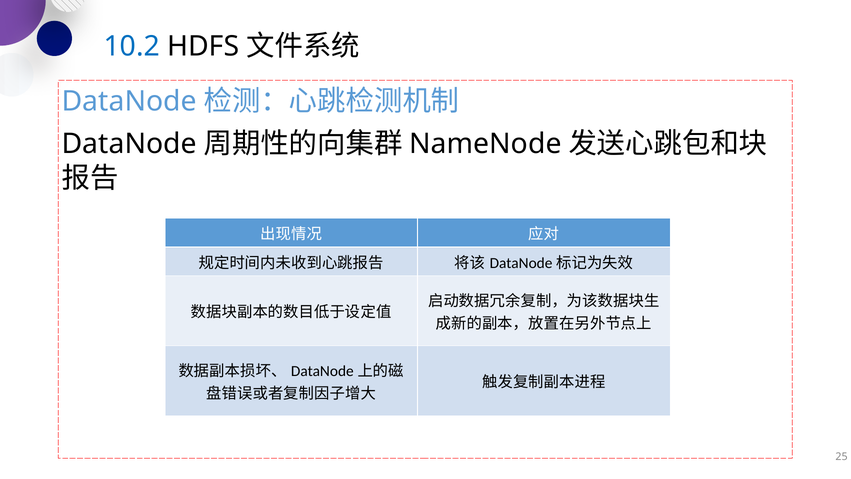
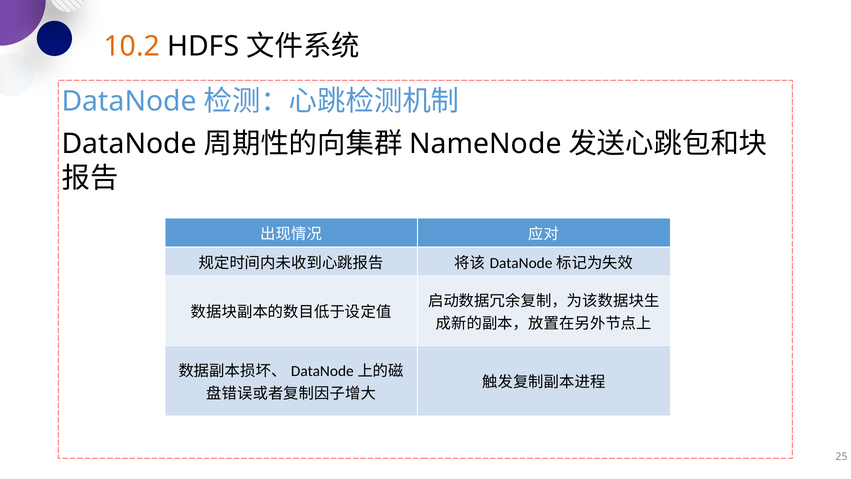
10.2 colour: blue -> orange
